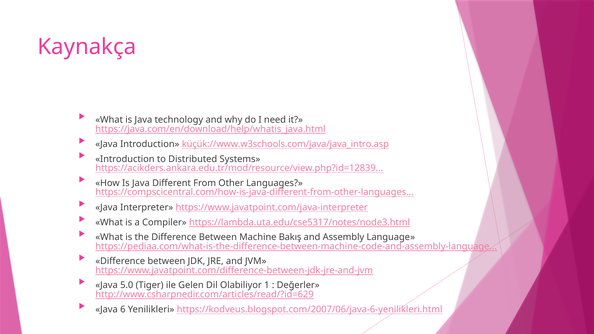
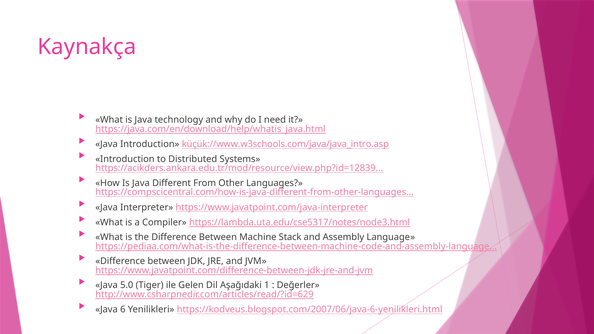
Bakış: Bakış -> Stack
Olabiliyor: Olabiliyor -> Aşağıdaki
